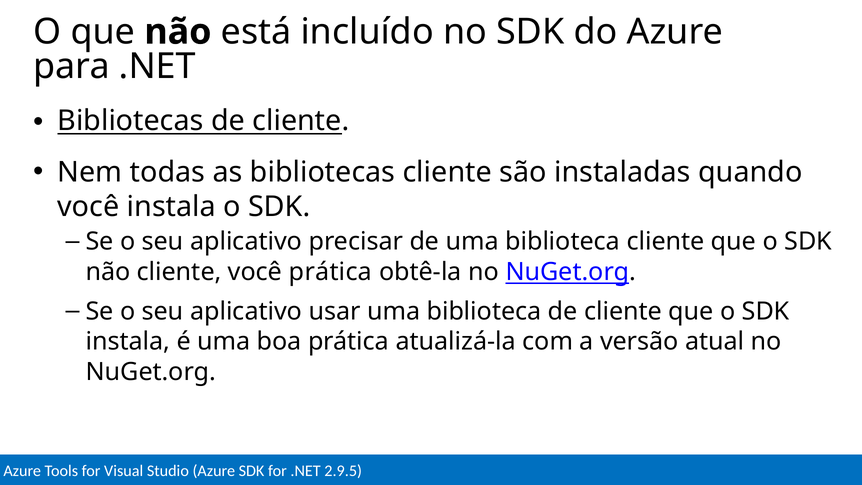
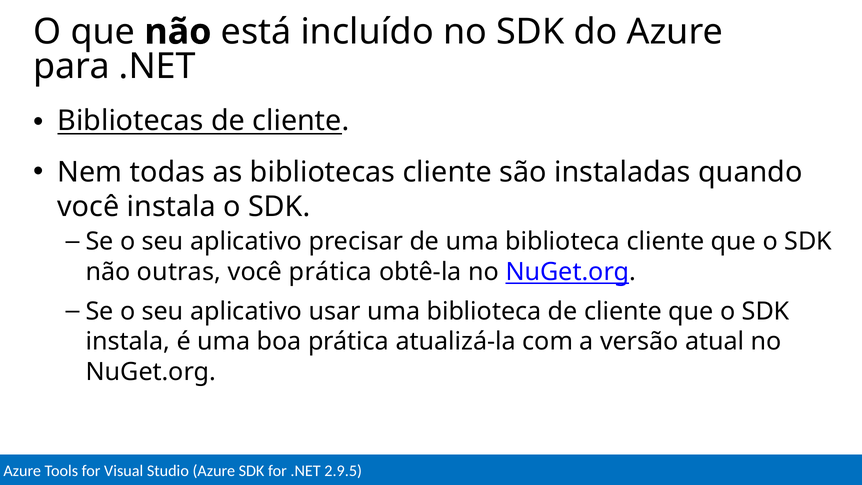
não cliente: cliente -> outras
